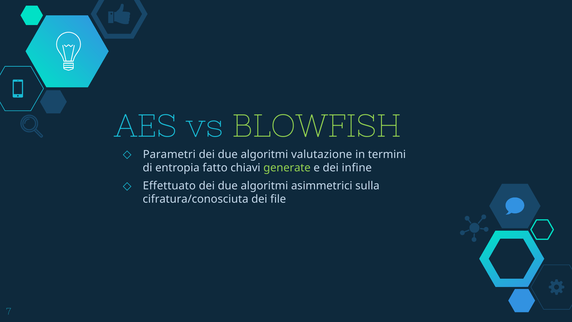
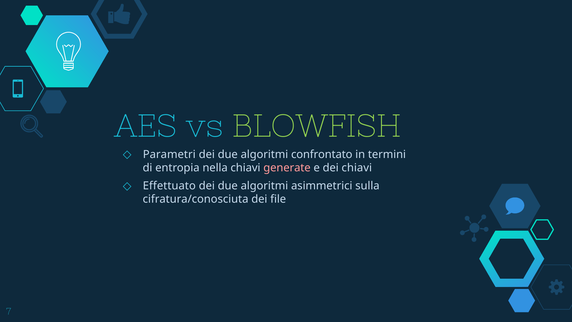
valutazione: valutazione -> confrontato
fatto: fatto -> nella
generate colour: light green -> pink
dei infine: infine -> chiavi
